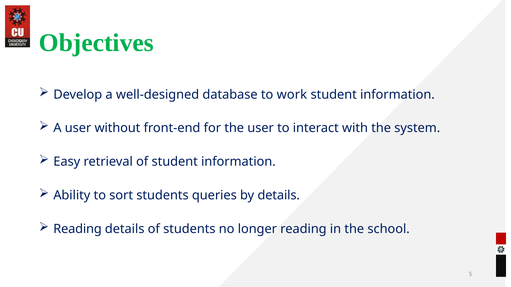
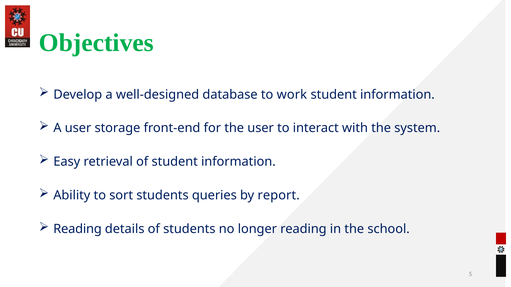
without: without -> storage
by details: details -> report
